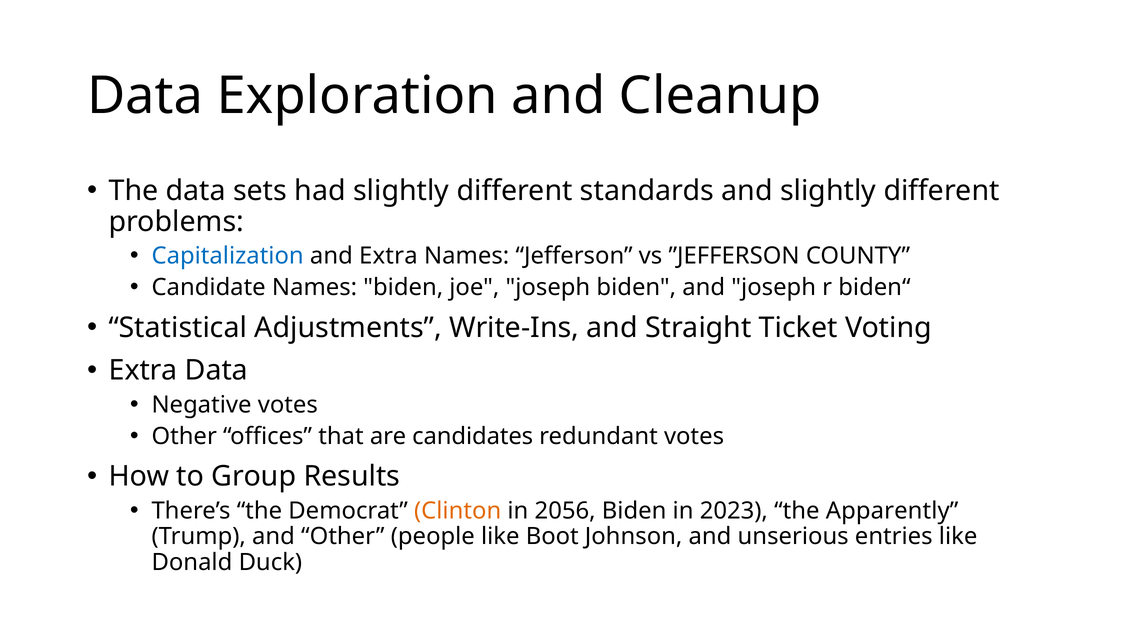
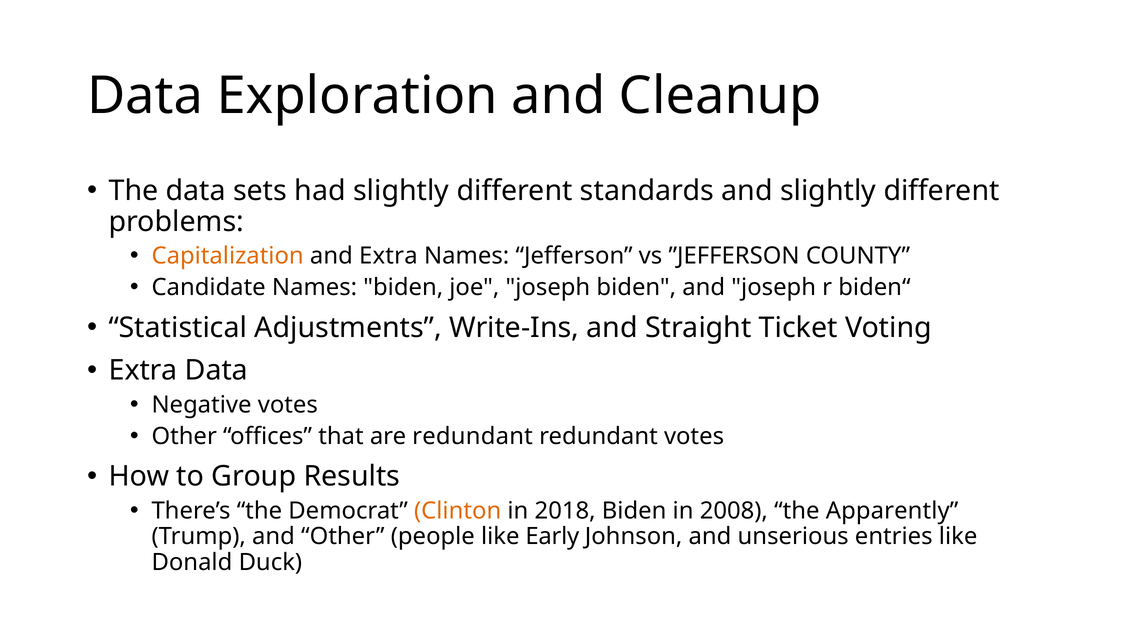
Capitalization colour: blue -> orange
are candidates: candidates -> redundant
2056: 2056 -> 2018
2023: 2023 -> 2008
Boot: Boot -> Early
